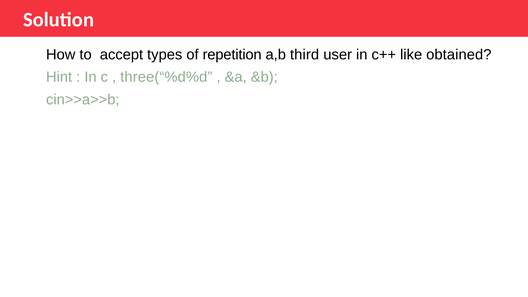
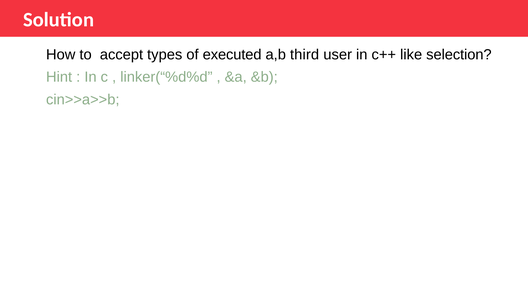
repetition: repetition -> executed
obtained: obtained -> selection
three(“%d%d: three(“%d%d -> linker(“%d%d
